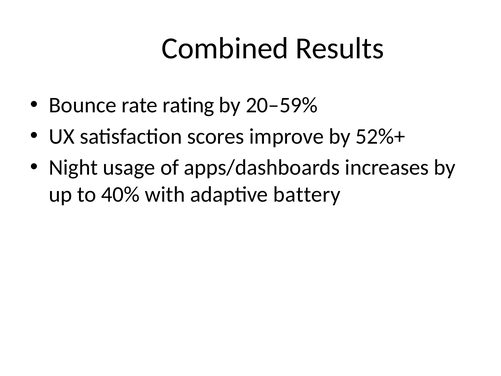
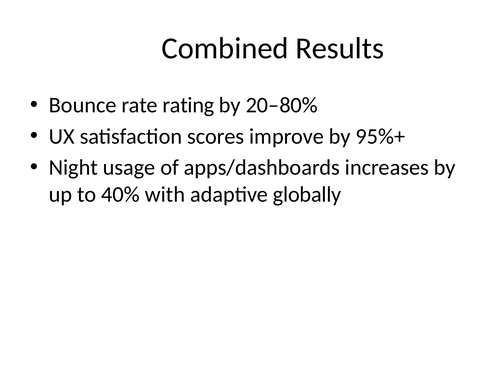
20–59%: 20–59% -> 20–80%
52%+: 52%+ -> 95%+
battery: battery -> globally
